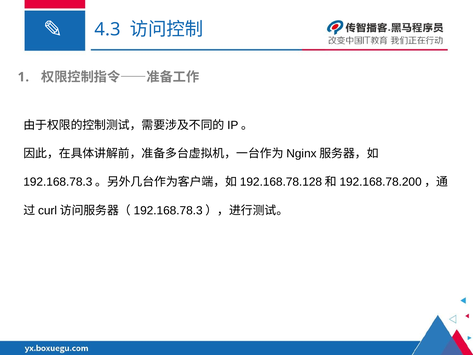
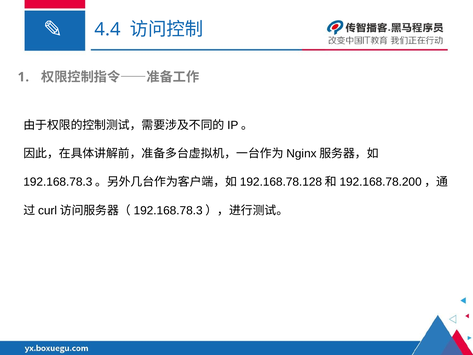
4.3: 4.3 -> 4.4
